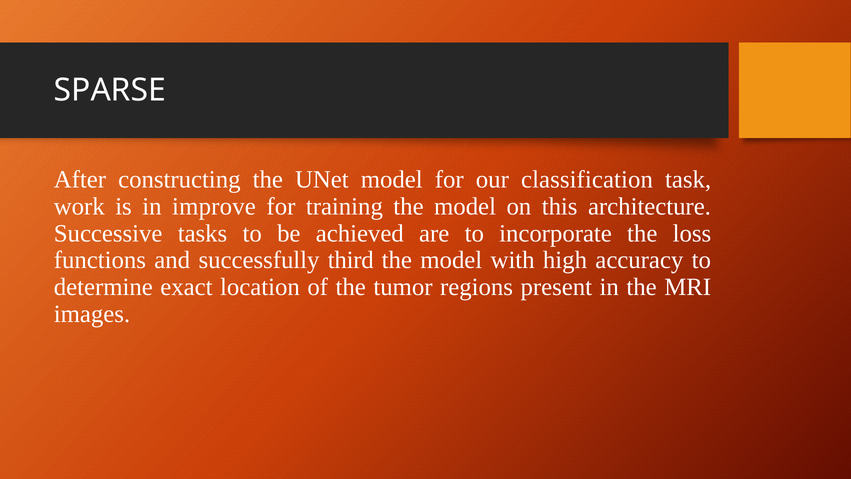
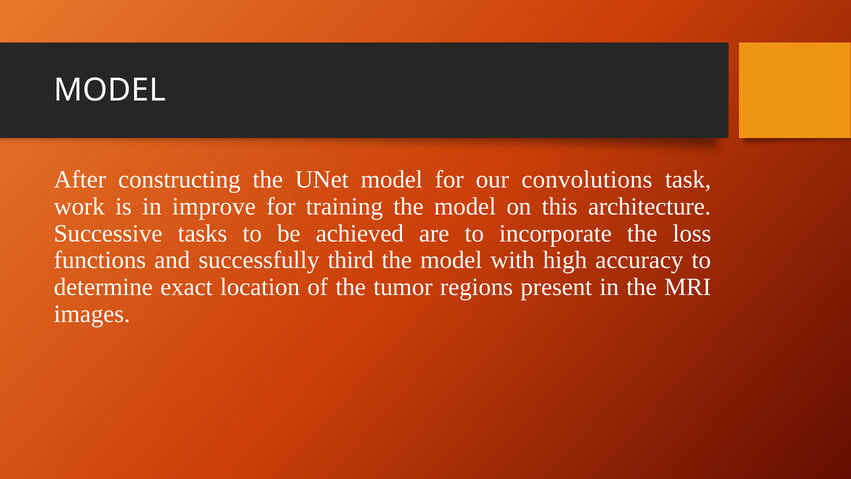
SPARSE at (110, 90): SPARSE -> MODEL
classification: classification -> convolutions
